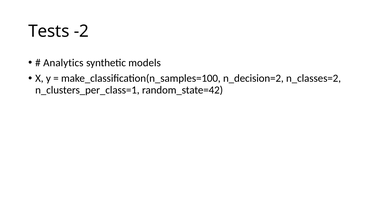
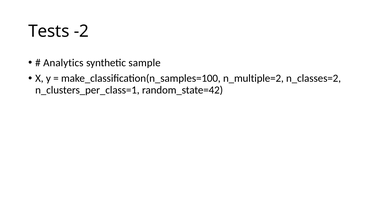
models: models -> sample
n_decision=2: n_decision=2 -> n_multiple=2
